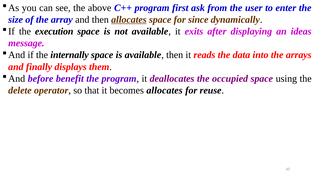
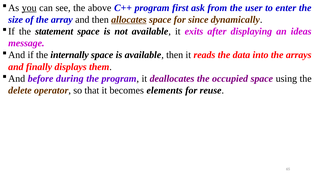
you underline: none -> present
execution: execution -> statement
benefit: benefit -> during
becomes allocates: allocates -> elements
